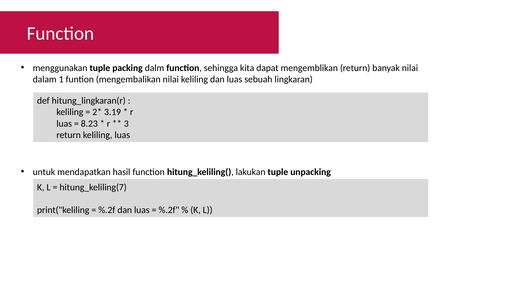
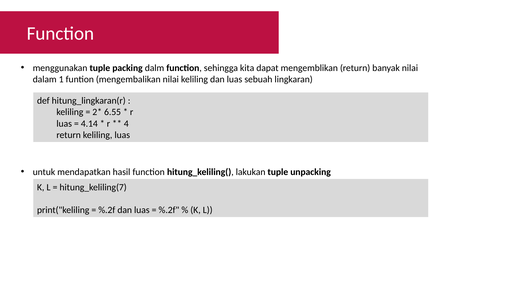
3.19: 3.19 -> 6.55
8.23: 8.23 -> 4.14
3: 3 -> 4
